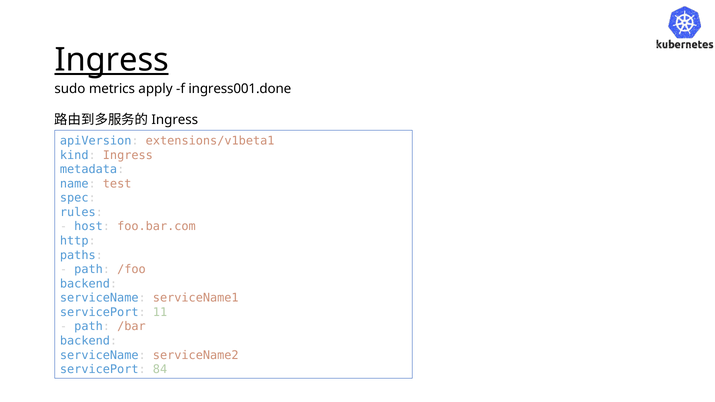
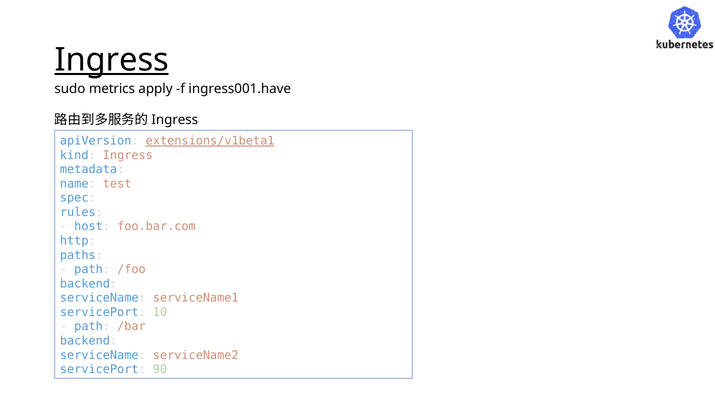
ingress001.done: ingress001.done -> ingress001.have
extensions/v1beta1 underline: none -> present
11: 11 -> 10
84: 84 -> 90
